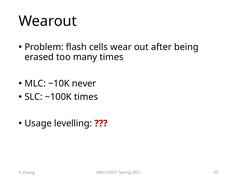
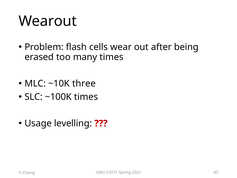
never: never -> three
